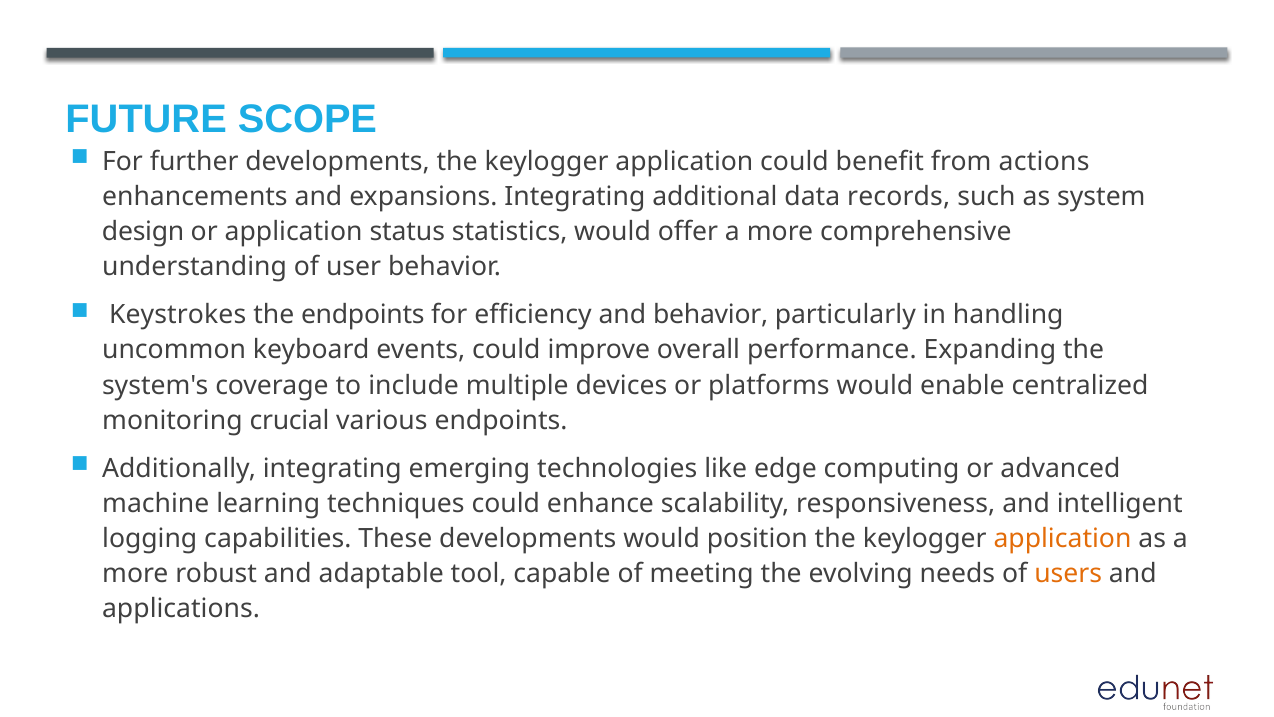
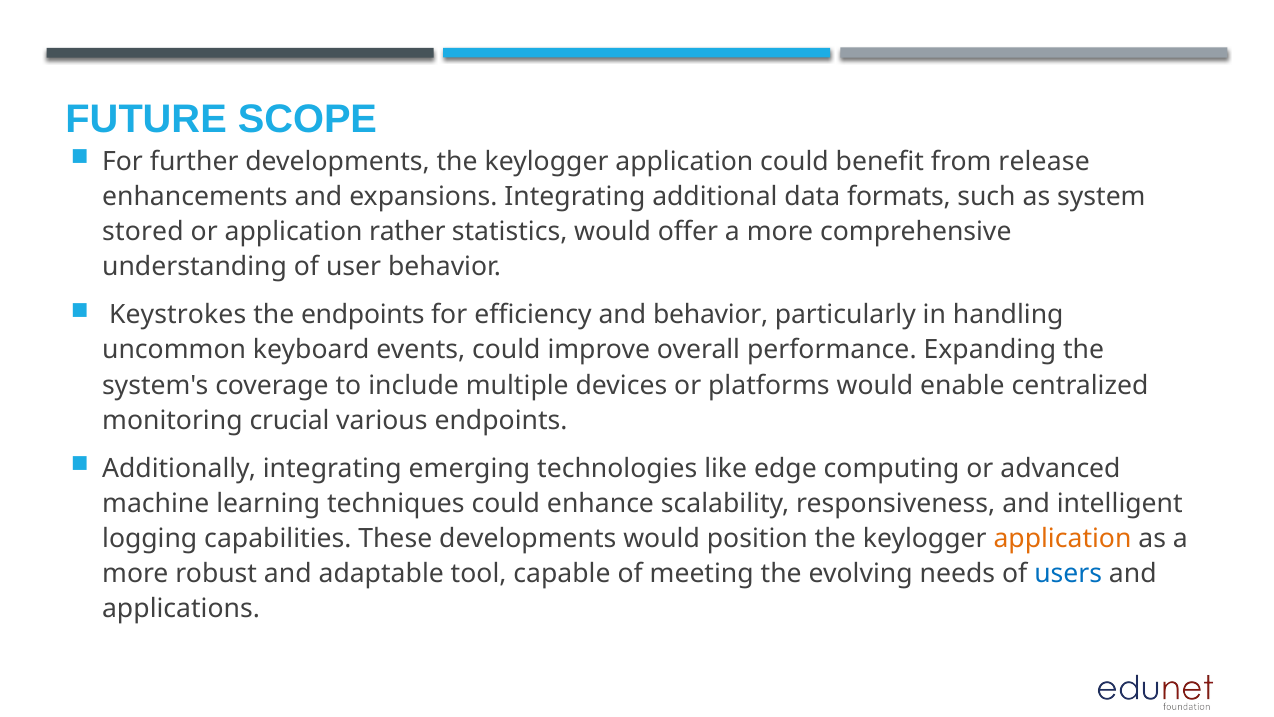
actions: actions -> release
records: records -> formats
design: design -> stored
status: status -> rather
users colour: orange -> blue
